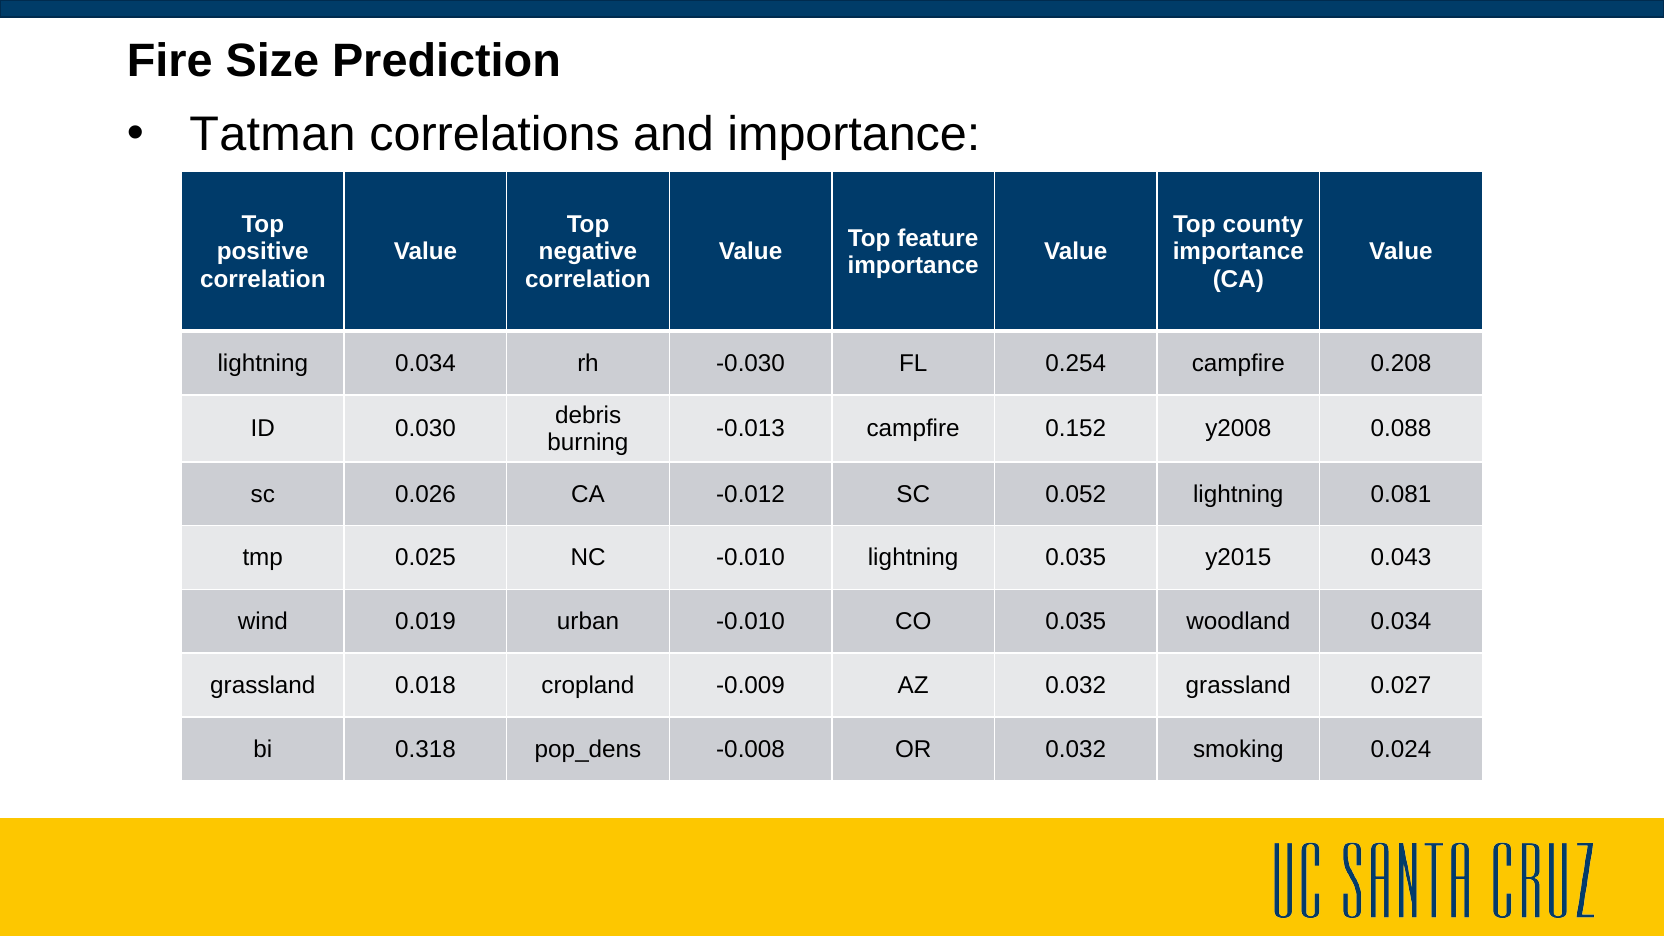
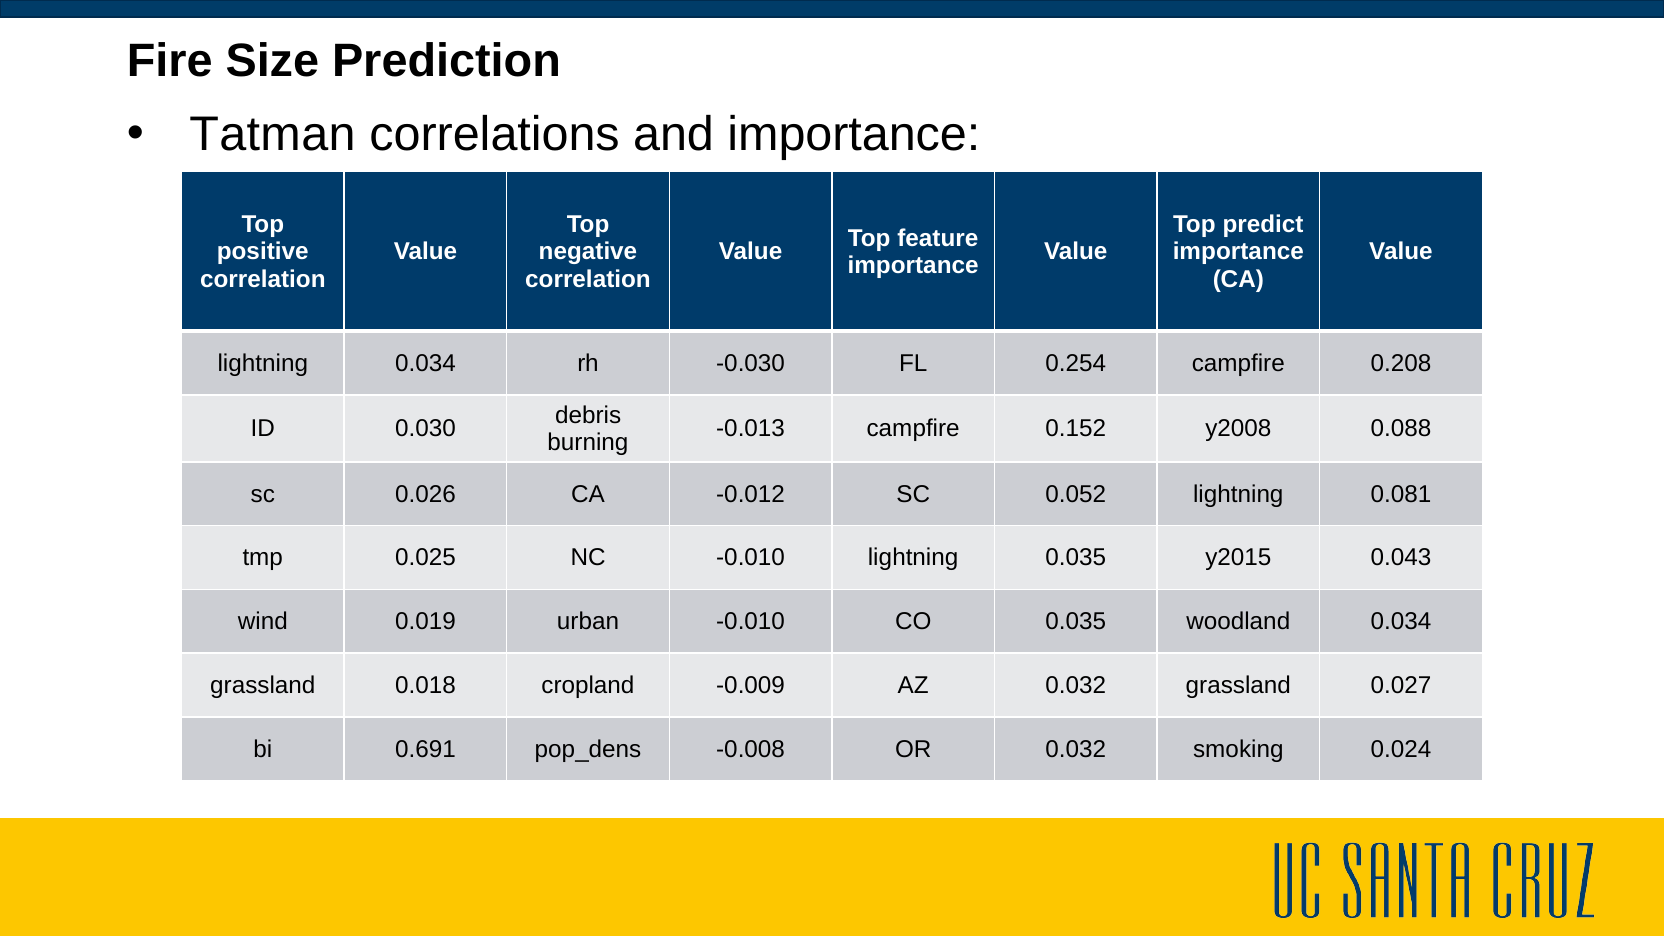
county: county -> predict
0.318: 0.318 -> 0.691
